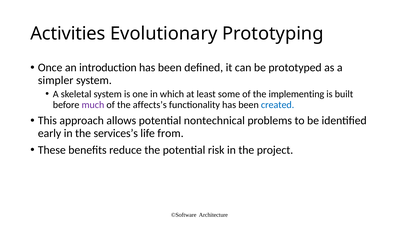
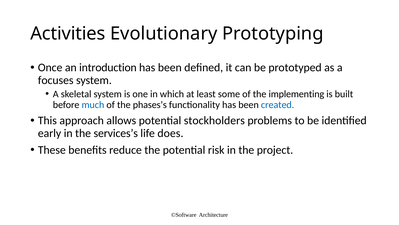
simpler: simpler -> focuses
much colour: purple -> blue
affects’s: affects’s -> phases’s
nontechnical: nontechnical -> stockholders
from: from -> does
